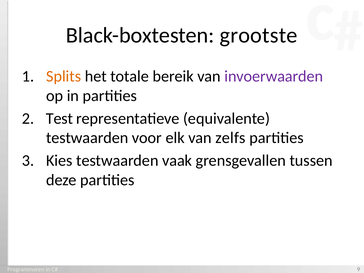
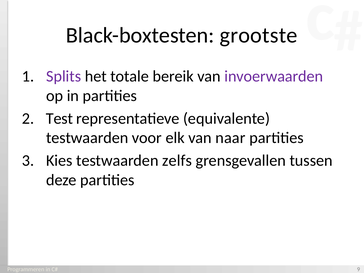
Splits colour: orange -> purple
zelfs: zelfs -> naar
vaak: vaak -> zelfs
